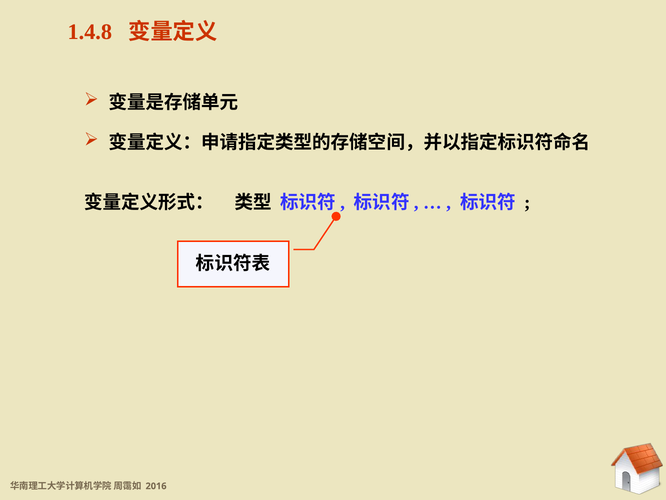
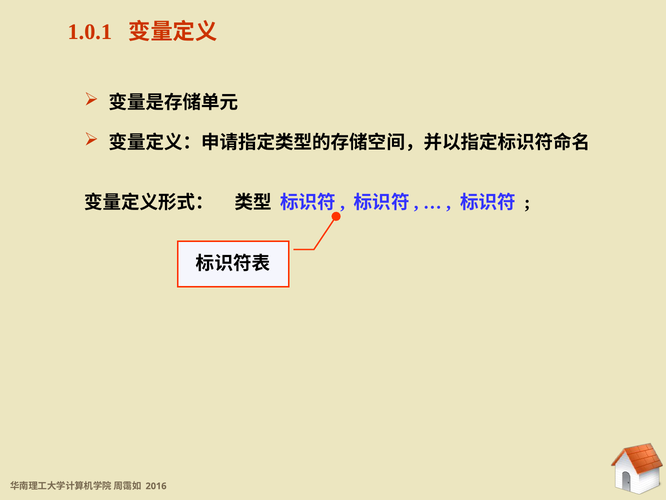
1.4.8: 1.4.8 -> 1.0.1
